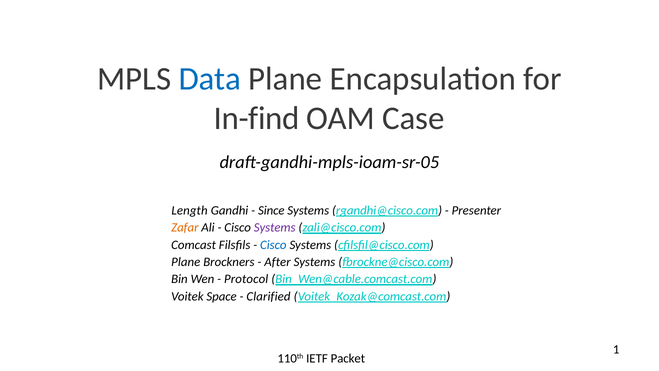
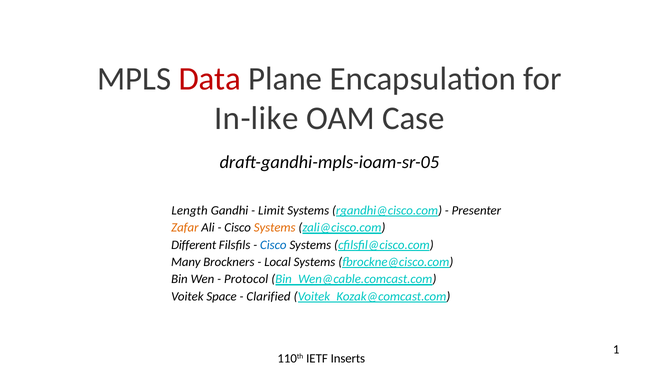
Data colour: blue -> red
In-find: In-find -> In-like
Since: Since -> Limit
Systems at (275, 227) colour: purple -> orange
Comcast: Comcast -> Different
Plane at (186, 262): Plane -> Many
After: After -> Local
Packet: Packet -> Inserts
